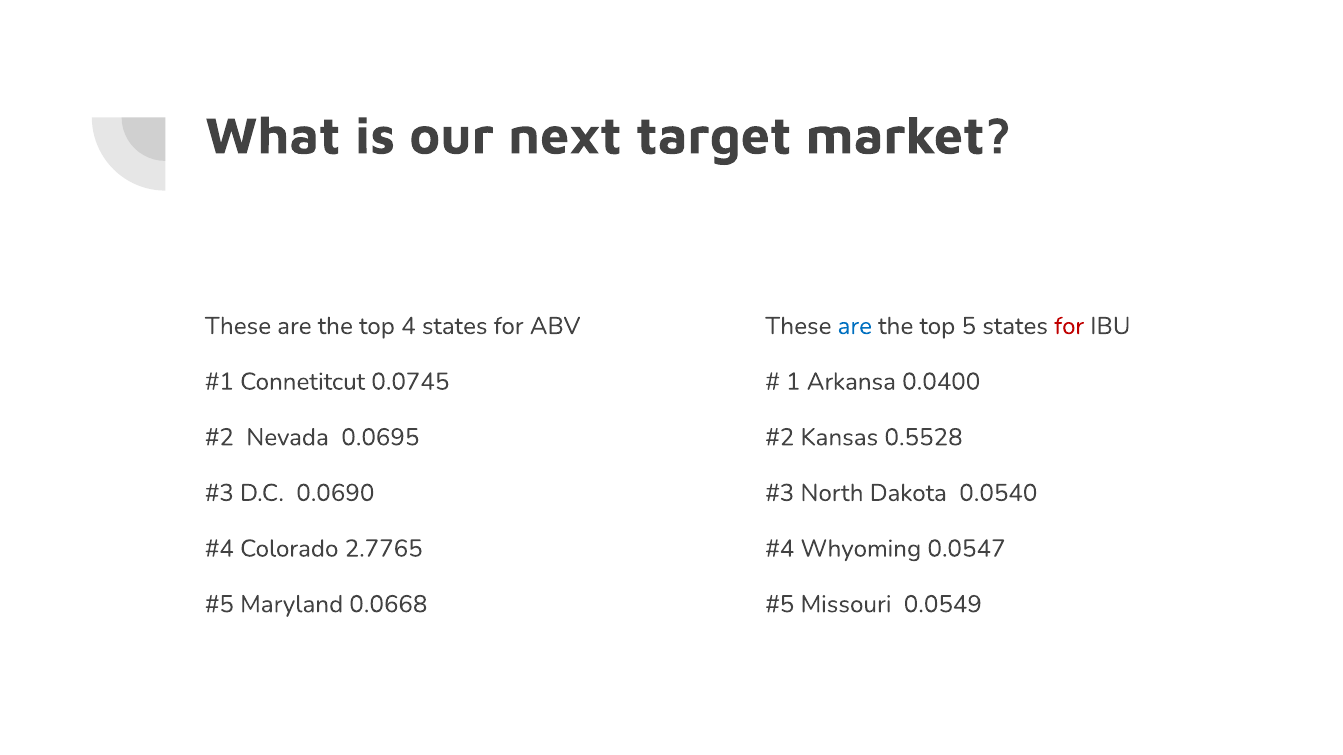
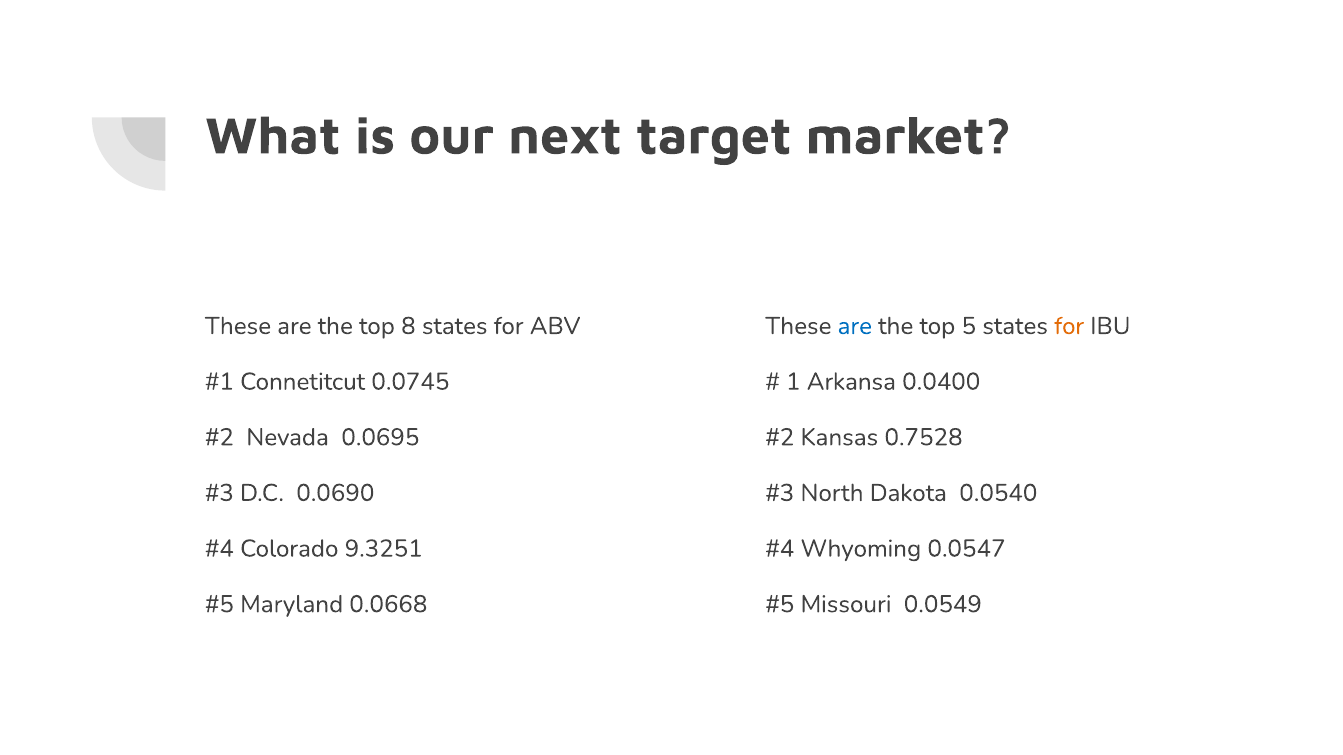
4: 4 -> 8
for at (1069, 326) colour: red -> orange
0.5528: 0.5528 -> 0.7528
2.7765: 2.7765 -> 9.3251
